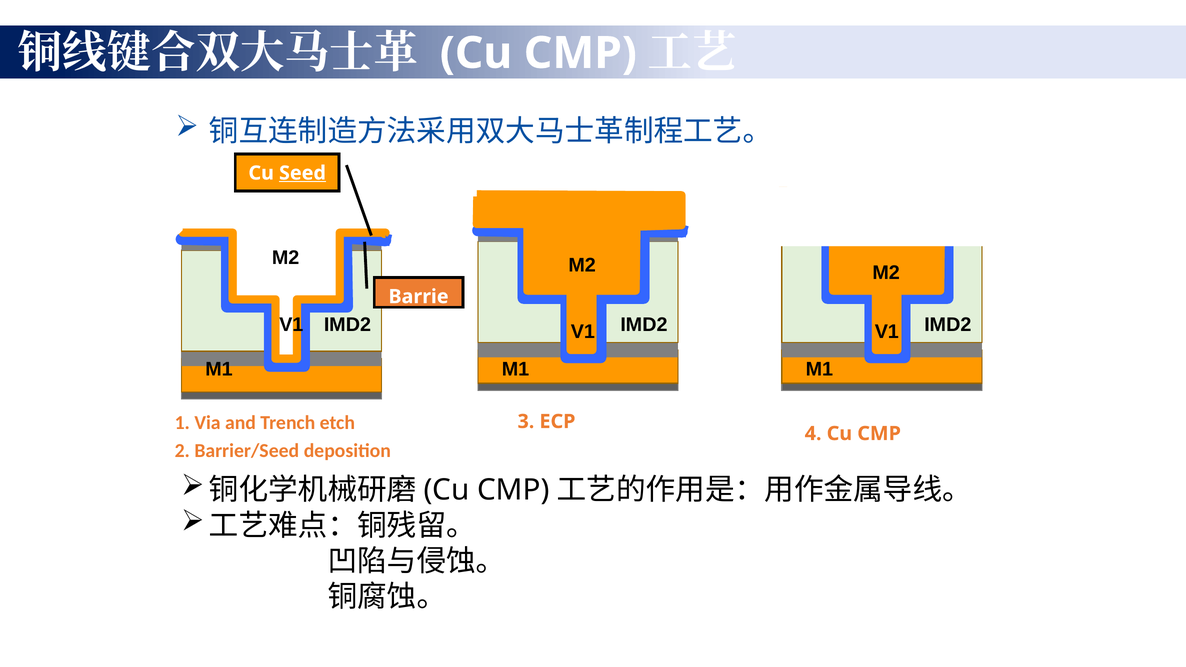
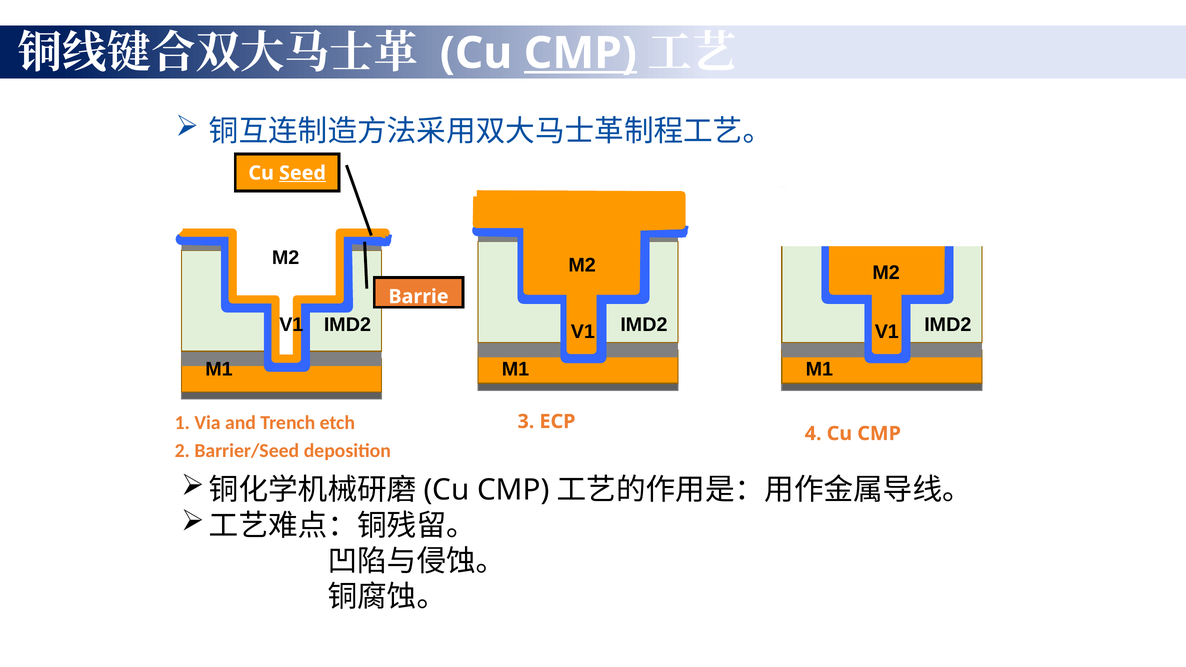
CMP at (580, 53) underline: none -> present
